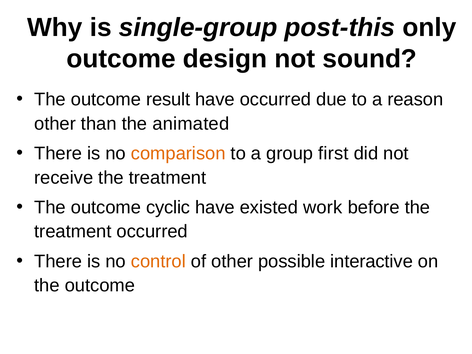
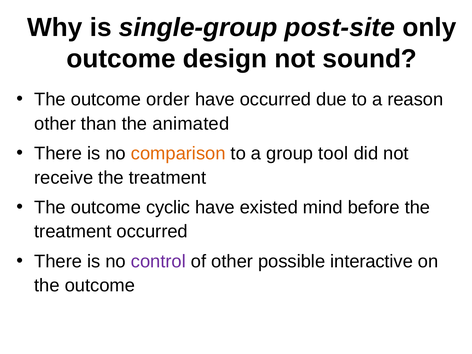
post-this: post-this -> post-site
result: result -> order
first: first -> tool
work: work -> mind
control colour: orange -> purple
